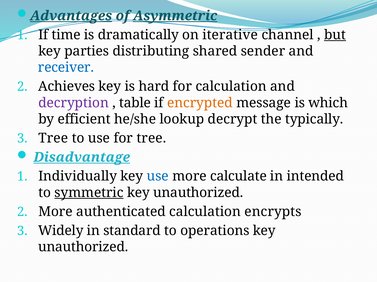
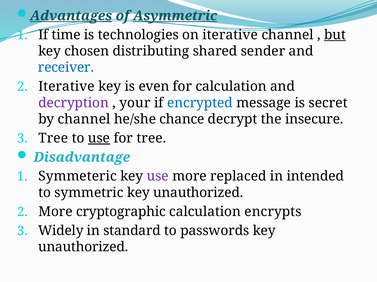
dramatically: dramatically -> technologies
parties: parties -> chosen
Achieves at (67, 87): Achieves -> Iterative
hard: hard -> even
table: table -> your
encrypted colour: orange -> blue
which: which -> secret
by efficient: efficient -> channel
lookup: lookup -> chance
typically: typically -> insecure
use at (99, 139) underline: none -> present
Disadvantage underline: present -> none
Individually: Individually -> Symmeteric
use at (158, 177) colour: blue -> purple
calculate: calculate -> replaced
symmetric underline: present -> none
authenticated: authenticated -> cryptographic
operations: operations -> passwords
